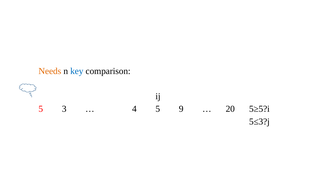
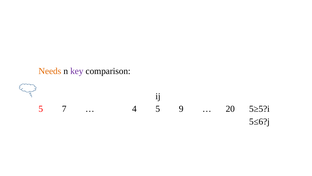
key colour: blue -> purple
3: 3 -> 7
5≤3?j: 5≤3?j -> 5≤6?j
